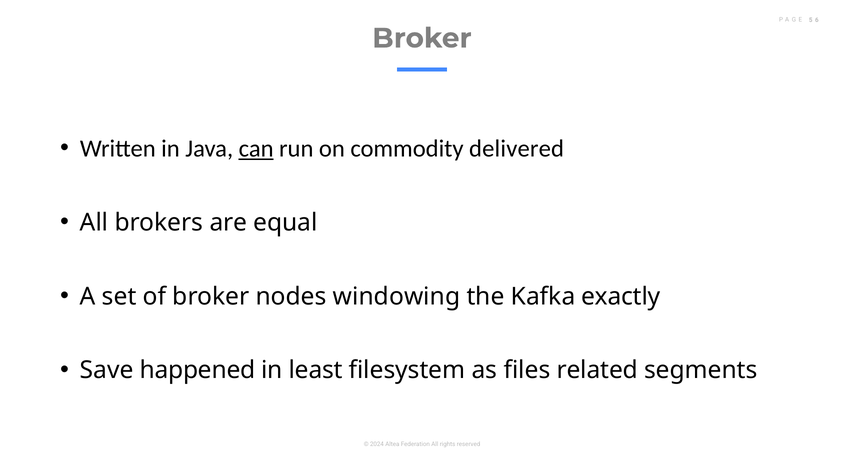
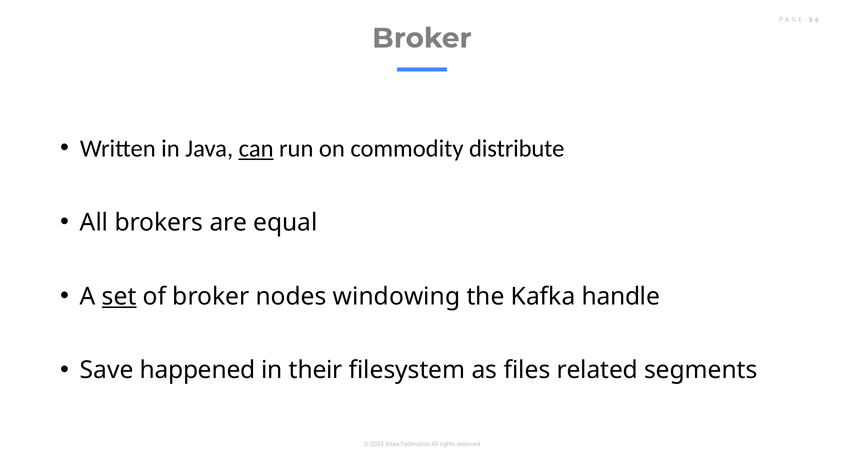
delivered: delivered -> distribute
set underline: none -> present
exactly: exactly -> handle
least: least -> their
